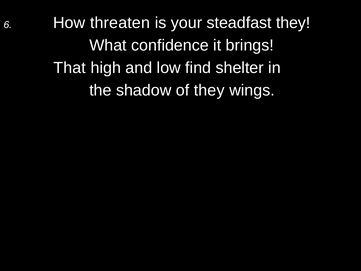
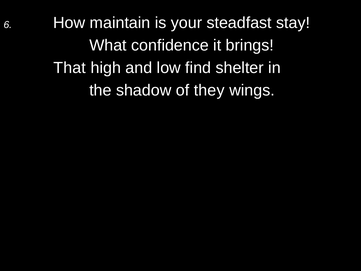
threaten: threaten -> maintain
steadfast they: they -> stay
